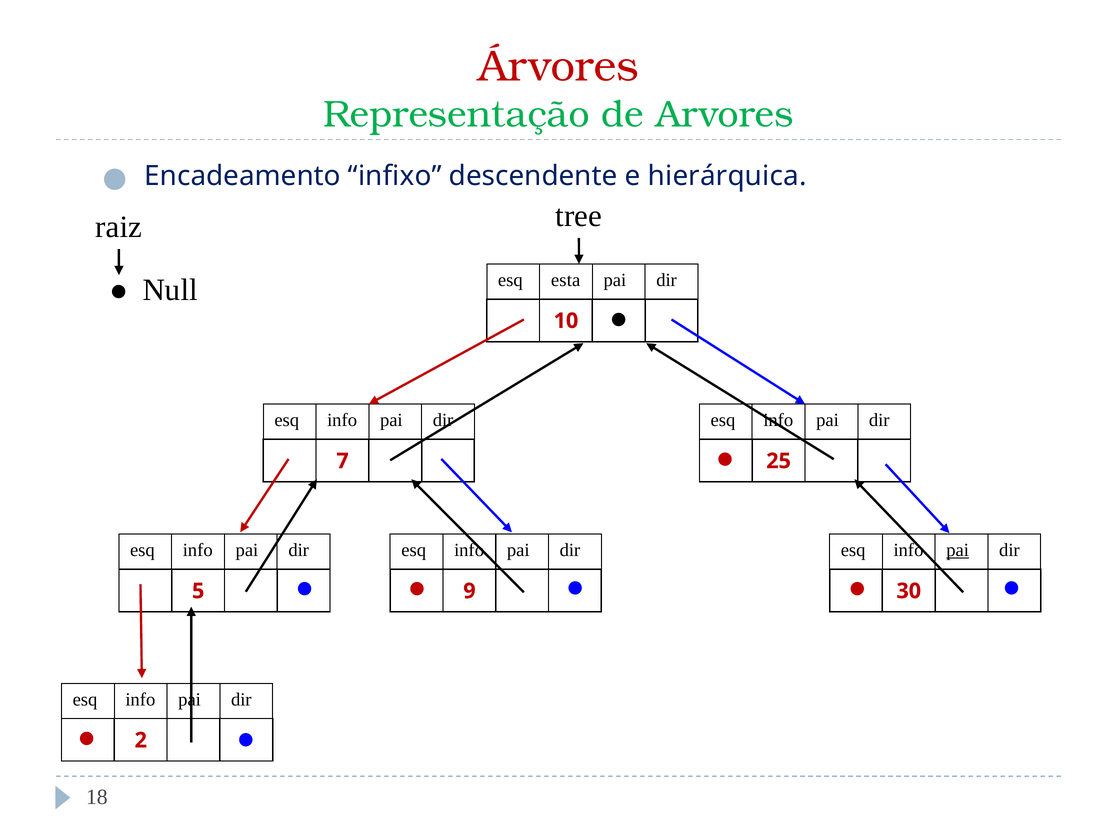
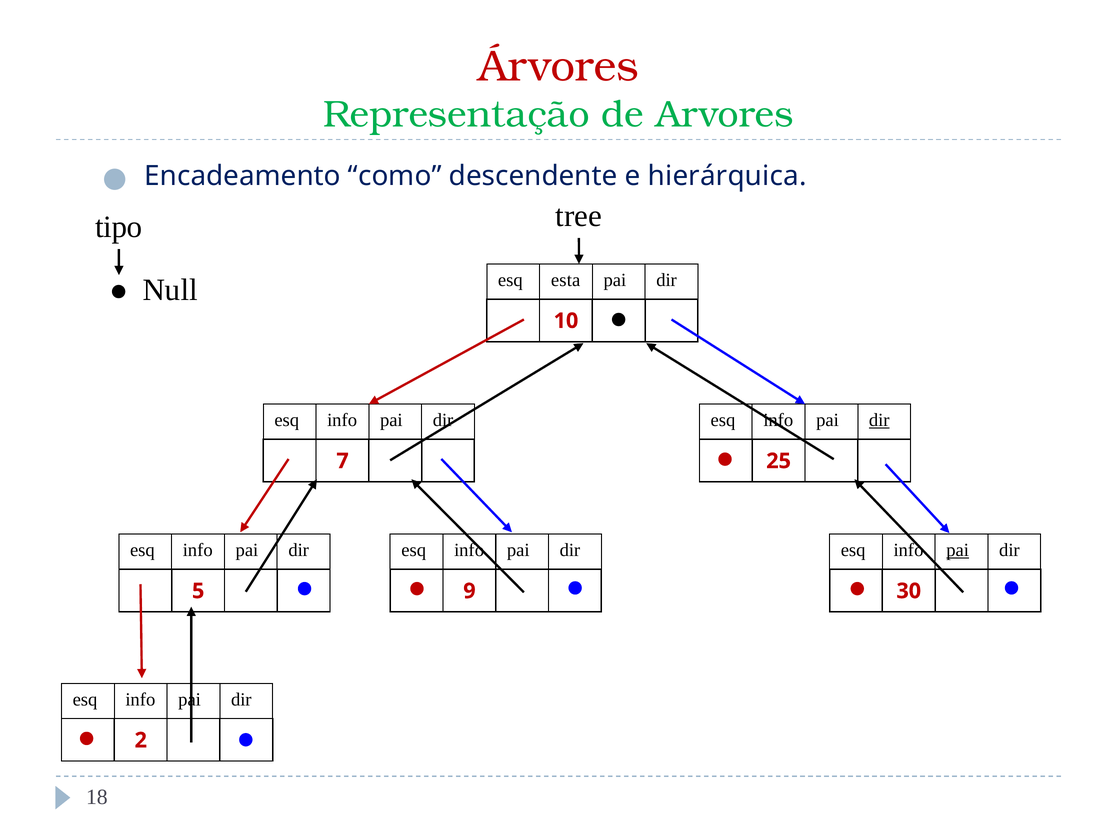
infixo: infixo -> como
raiz: raiz -> tipo
dir at (879, 420) underline: none -> present
